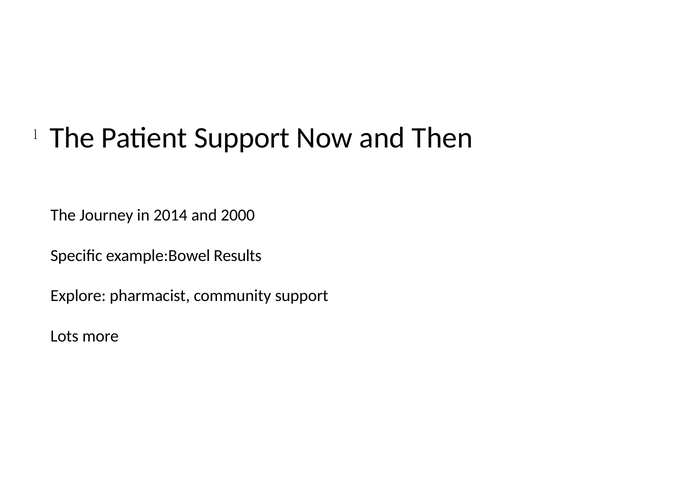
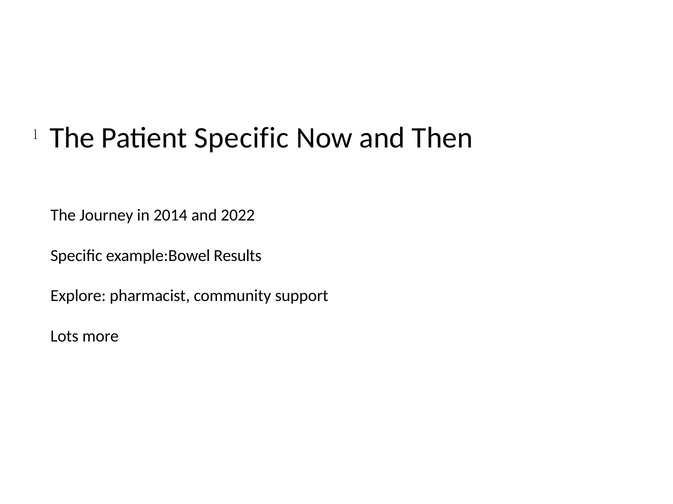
Patient Support: Support -> Specific
2000: 2000 -> 2022
